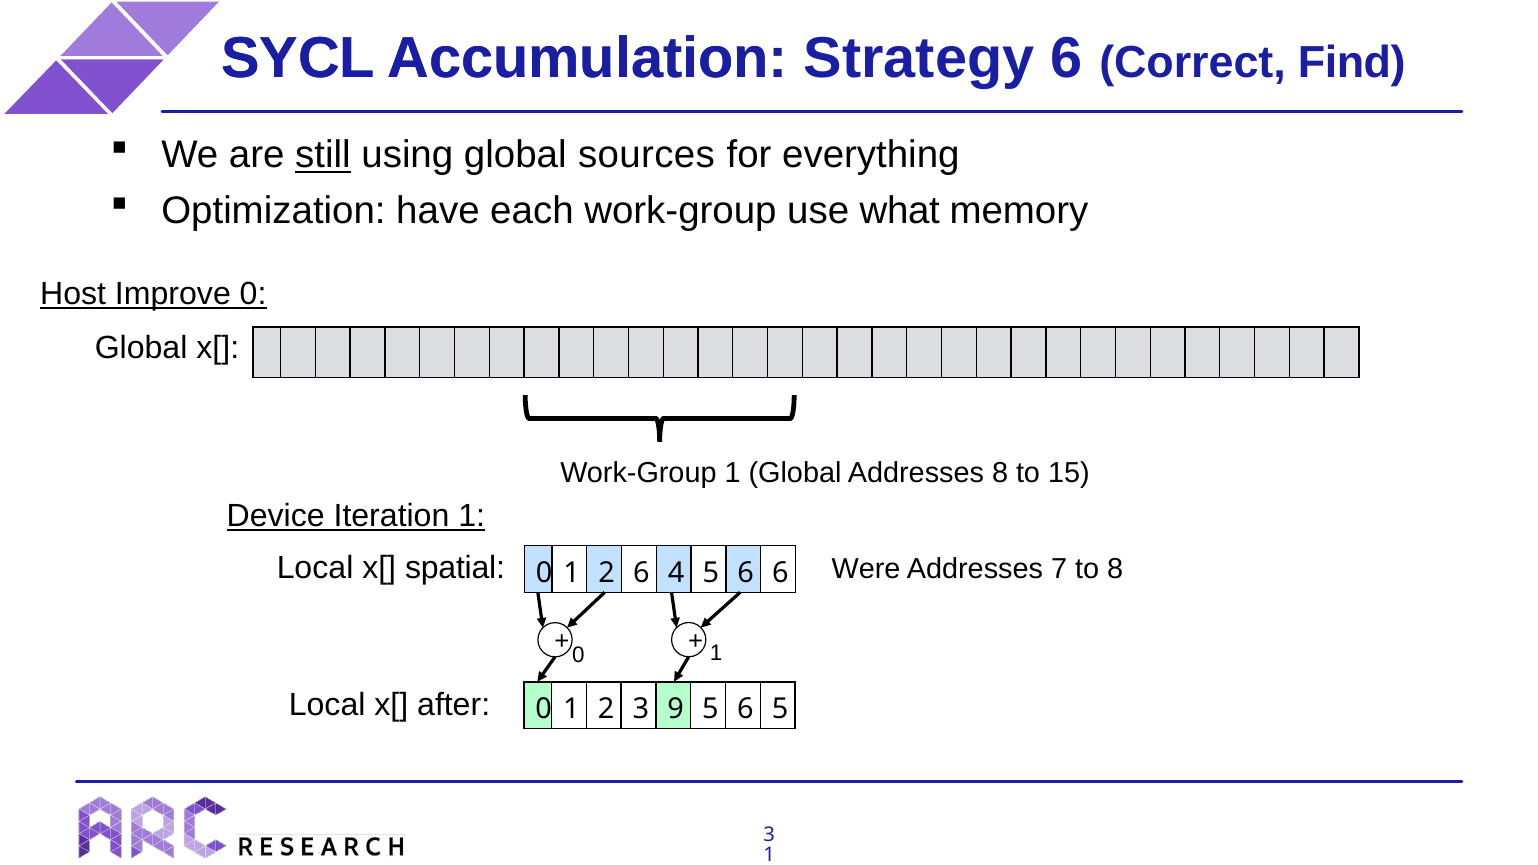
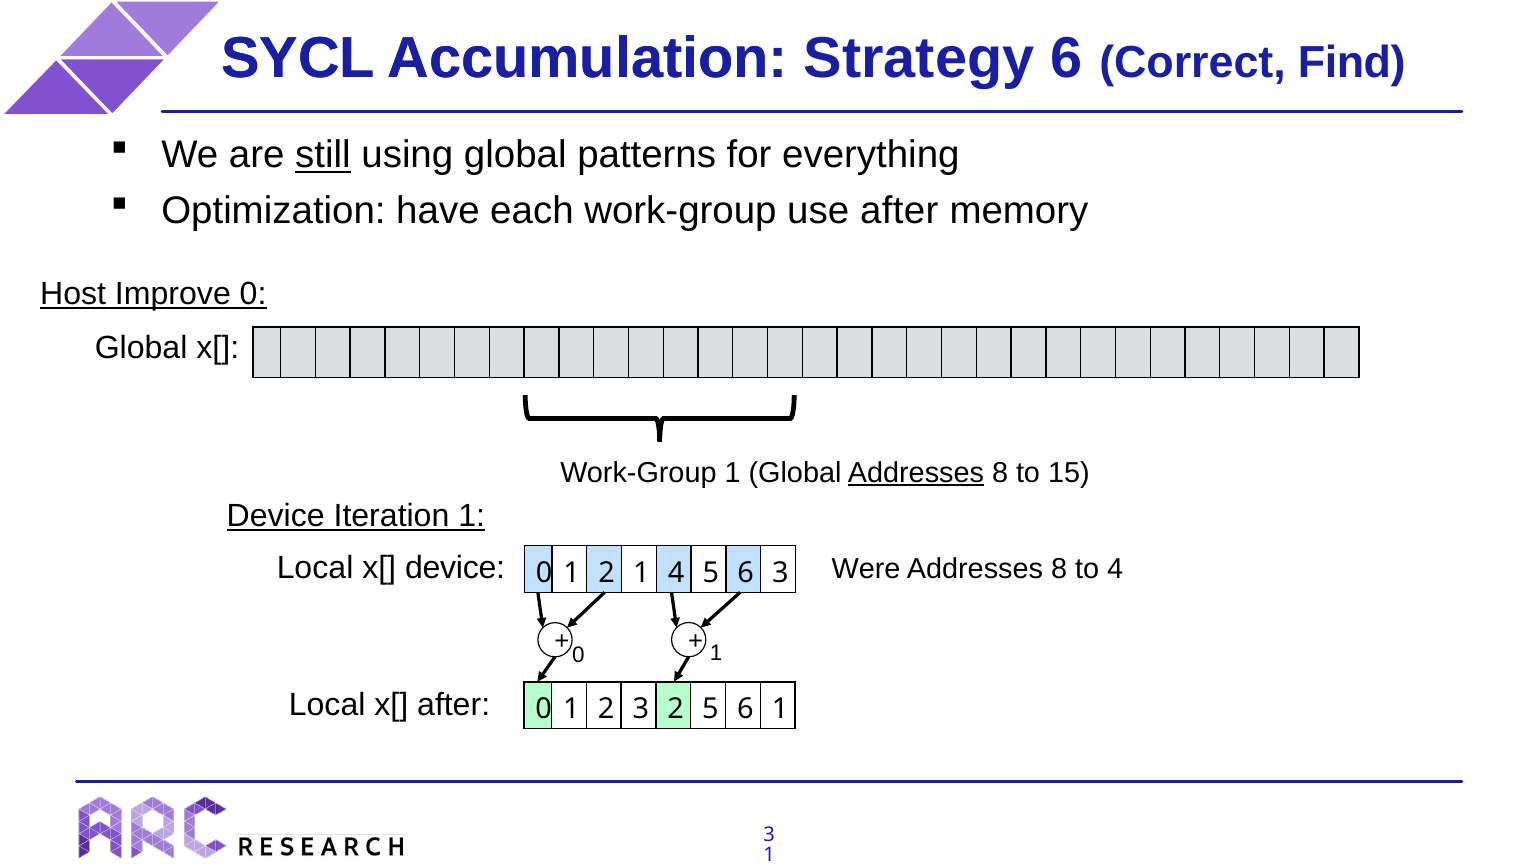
sources: sources -> patterns
use what: what -> after
Addresses at (916, 473) underline: none -> present
x[ spatial: spatial -> device
7 at (1059, 569): 7 -> 8
to 8: 8 -> 4
2 6: 6 -> 1
6 6: 6 -> 3
3 9: 9 -> 2
6 5: 5 -> 1
